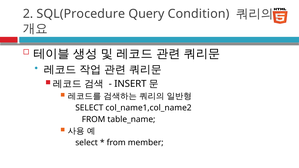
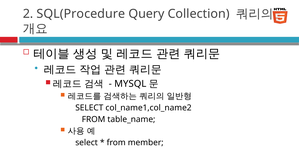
Condition: Condition -> Collection
INSERT: INSERT -> MYSQL
